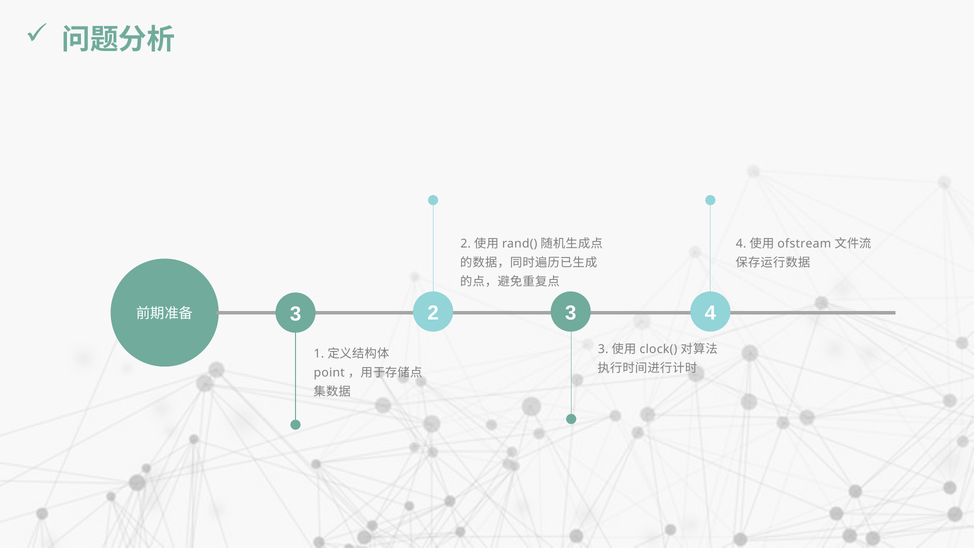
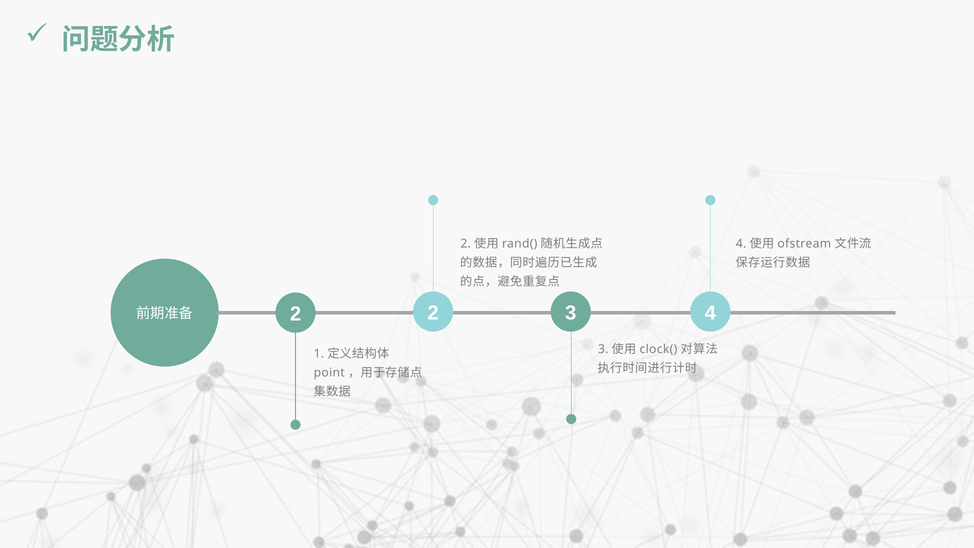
3 at (296, 314): 3 -> 2
